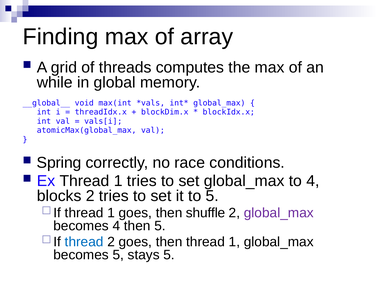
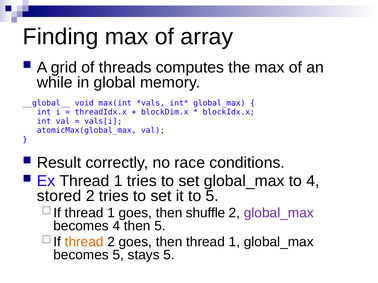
Spring: Spring -> Result
blocks: blocks -> stored
thread at (84, 242) colour: blue -> orange
